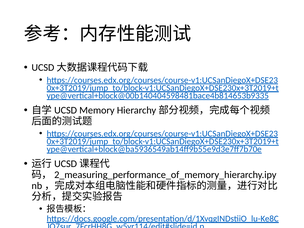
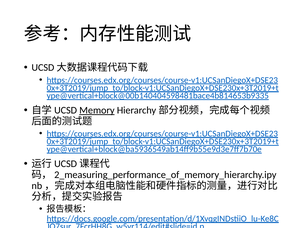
Memory underline: none -> present
